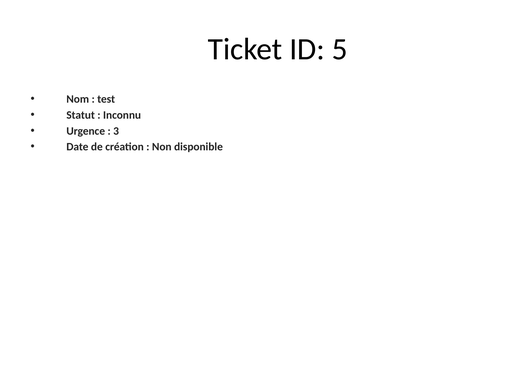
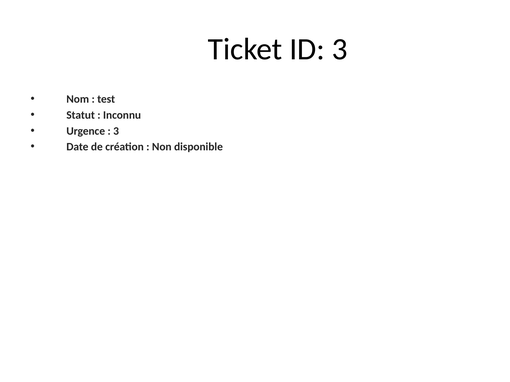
ID 5: 5 -> 3
